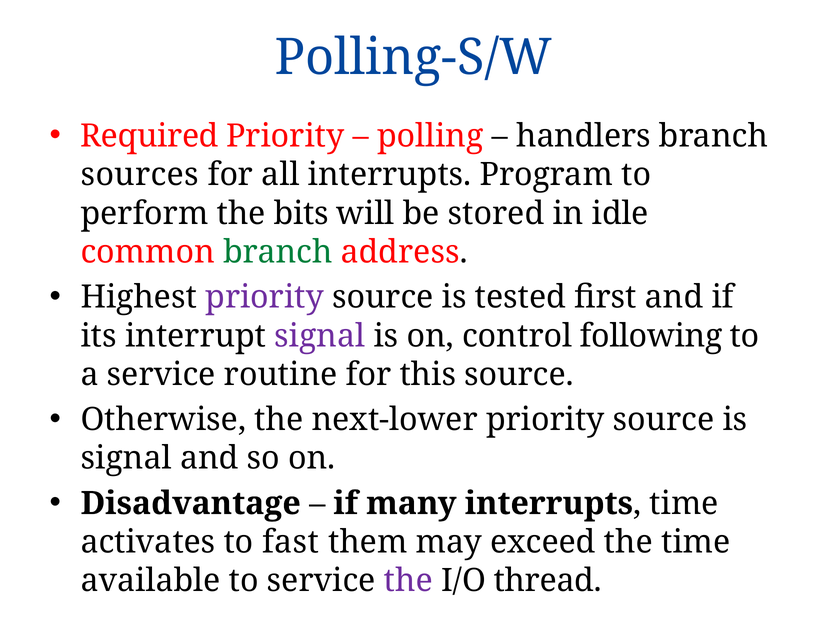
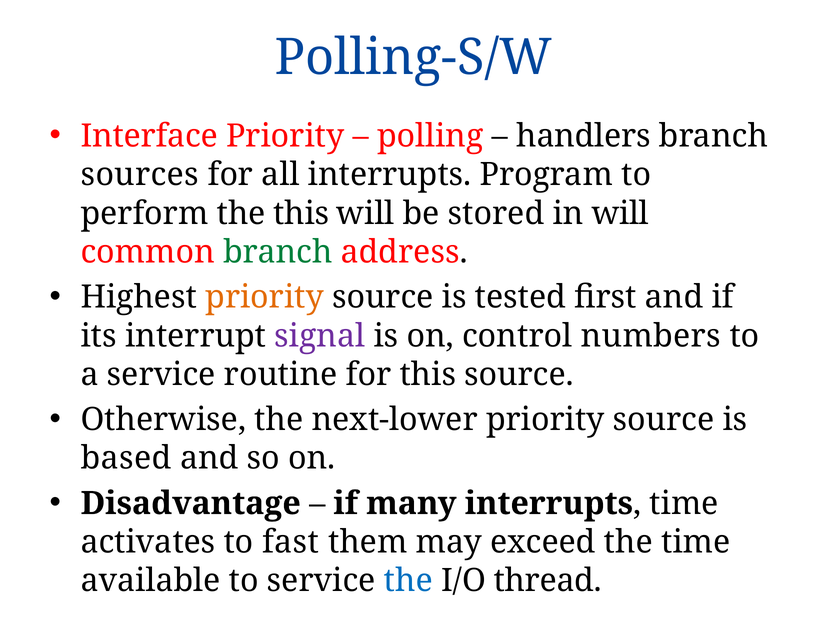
Required: Required -> Interface
the bits: bits -> this
in idle: idle -> will
priority at (265, 297) colour: purple -> orange
following: following -> numbers
signal at (126, 458): signal -> based
the at (408, 580) colour: purple -> blue
